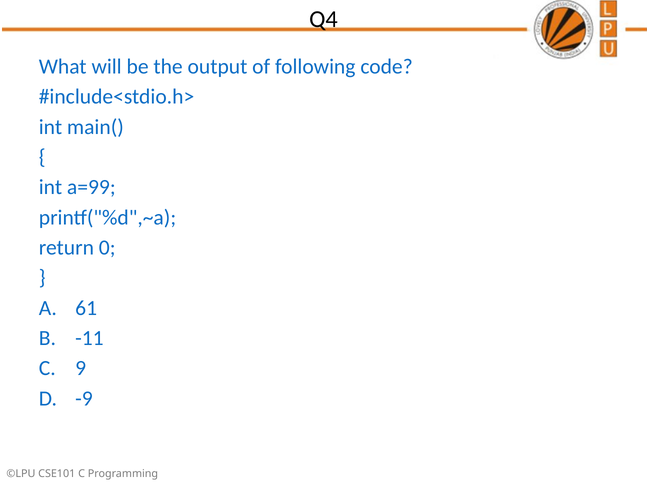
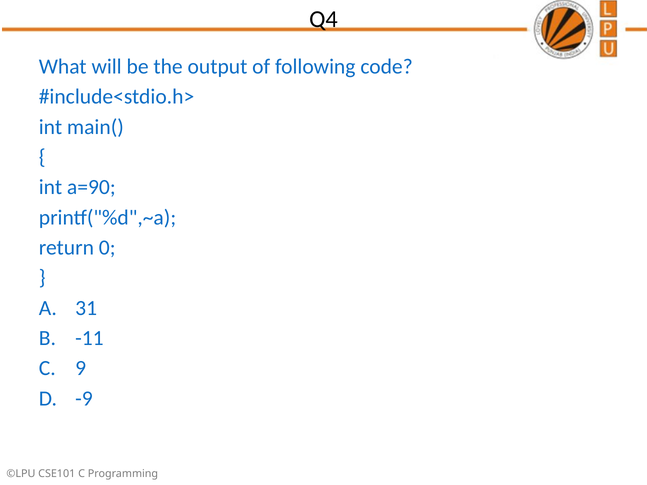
a=99: a=99 -> a=90
61: 61 -> 31
